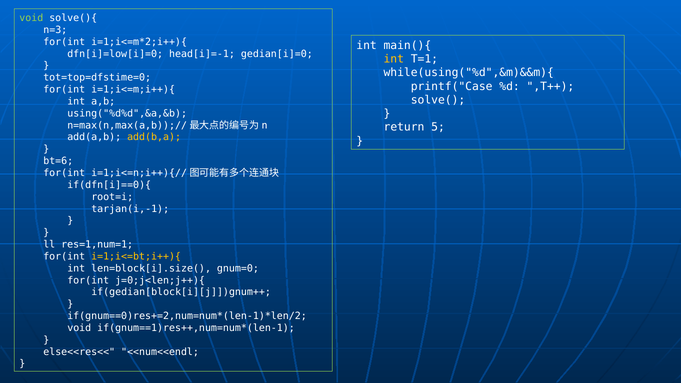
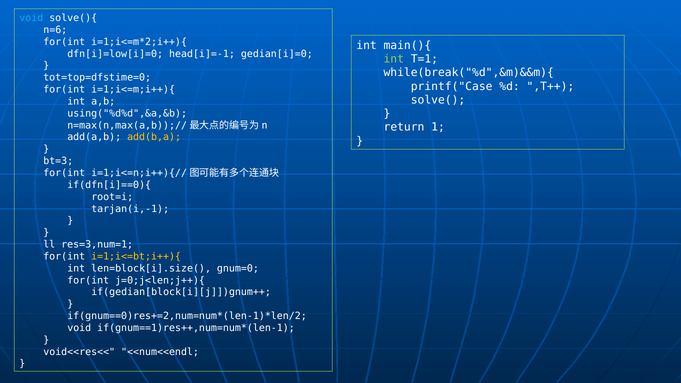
void at (31, 18) colour: light green -> light blue
n=3: n=3 -> n=6
int at (394, 59) colour: yellow -> light green
while(using("%d",&m)&&m){: while(using("%d",&m)&&m){ -> while(break("%d",&m)&&m){
5: 5 -> 1
bt=6: bt=6 -> bt=3
res=1,num=1: res=1,num=1 -> res=3,num=1
else<<res<<: else<<res<< -> void<<res<<
